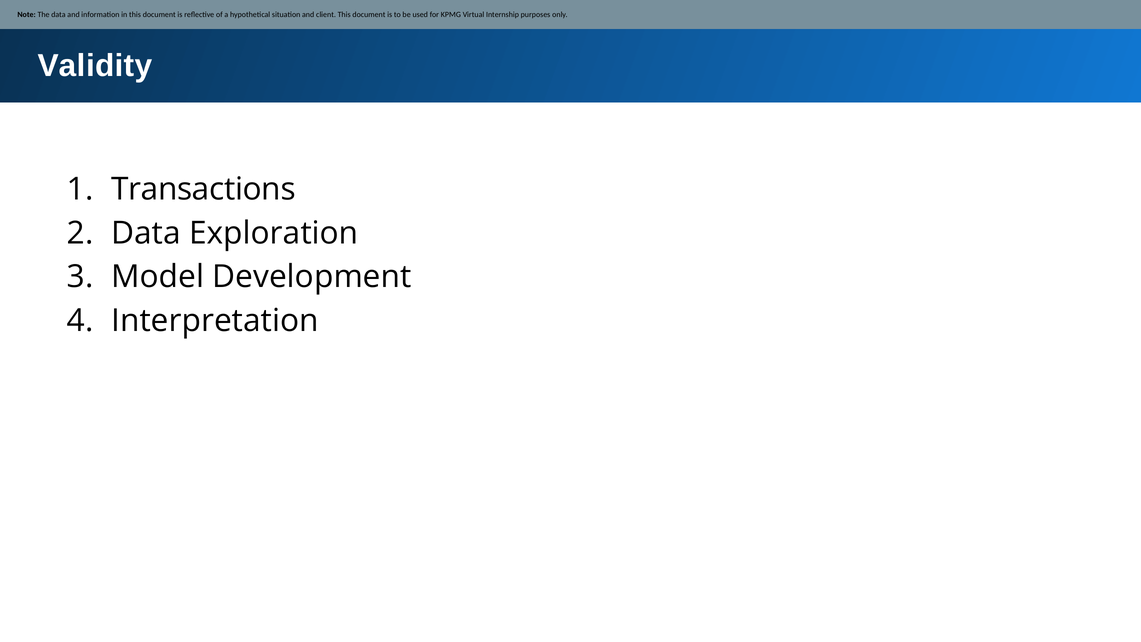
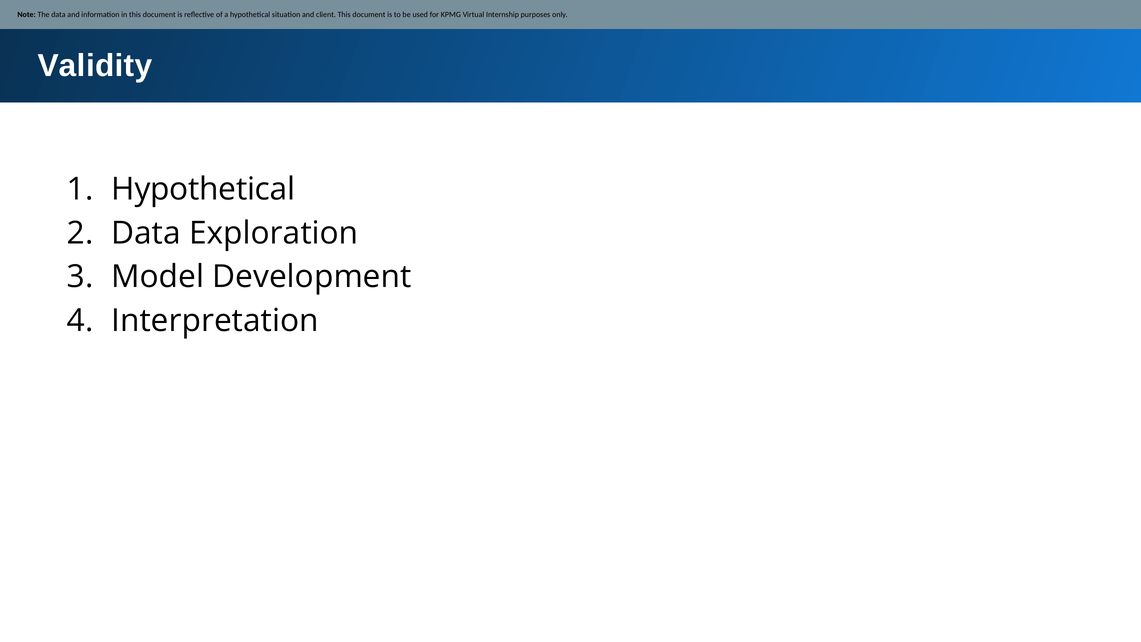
Transactions at (203, 189): Transactions -> Hypothetical
